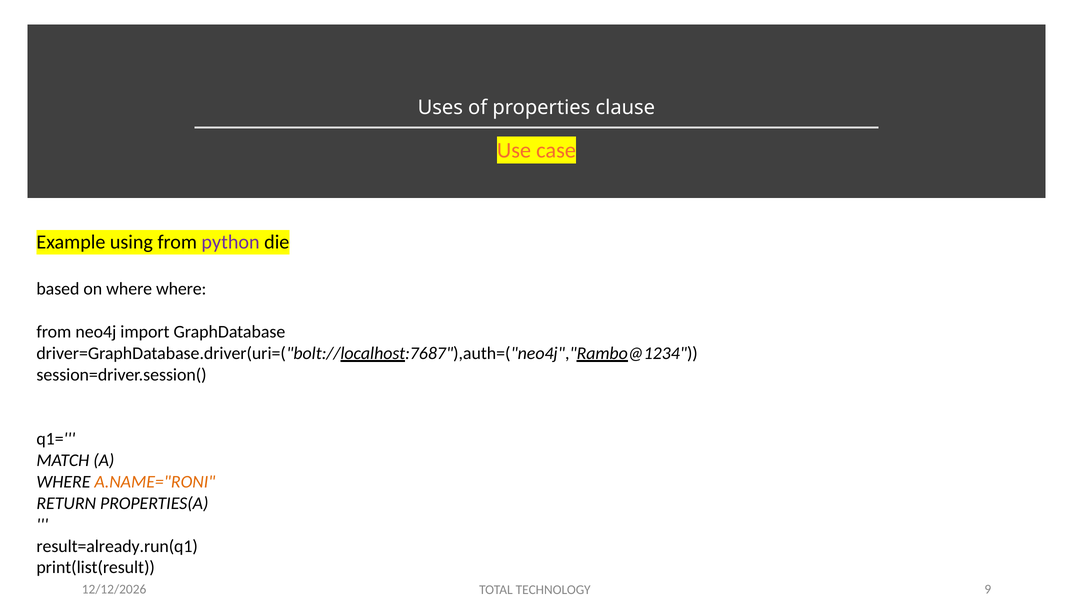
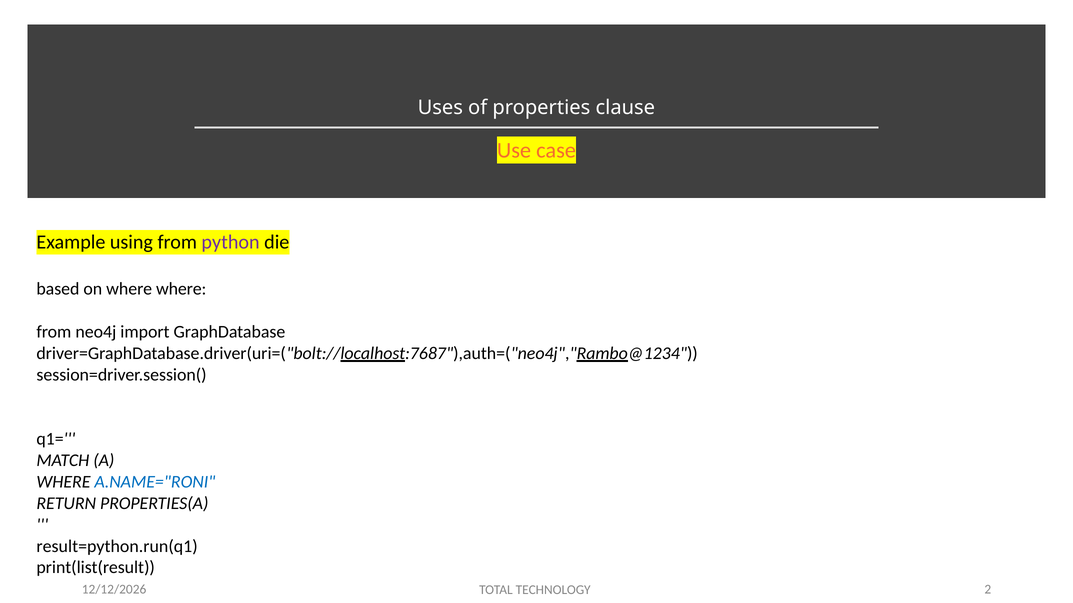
A.NAME="RONI colour: orange -> blue
result=already.run(q1: result=already.run(q1 -> result=python.run(q1
9: 9 -> 2
